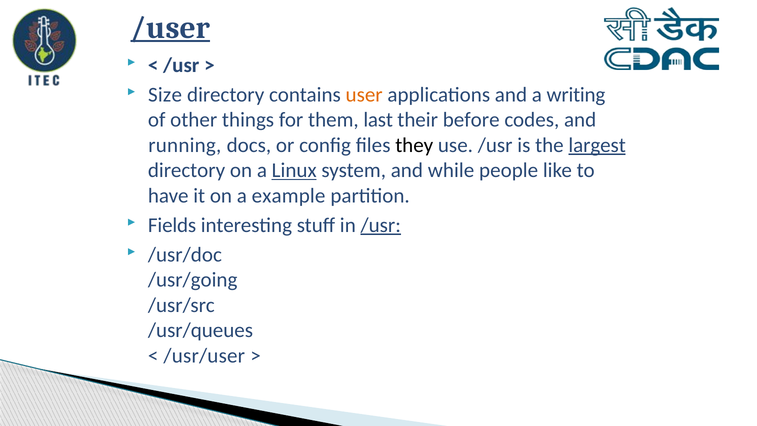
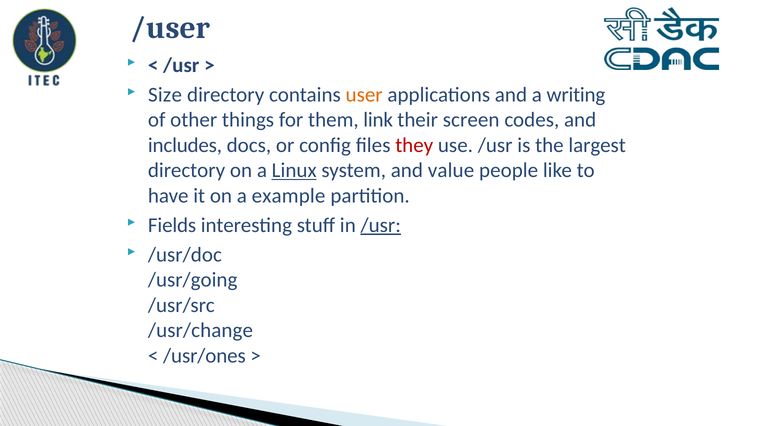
/user underline: present -> none
last: last -> link
before: before -> screen
running: running -> includes
they colour: black -> red
largest underline: present -> none
while: while -> value
/usr/queues: /usr/queues -> /usr/change
/usr/user: /usr/user -> /usr/ones
